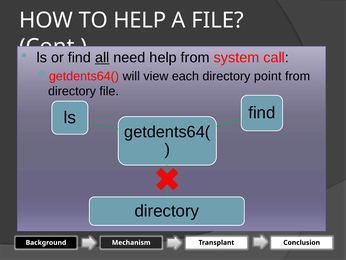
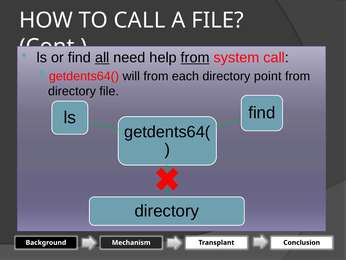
TO HELP: HELP -> CALL
from at (195, 57) underline: none -> present
will view: view -> from
